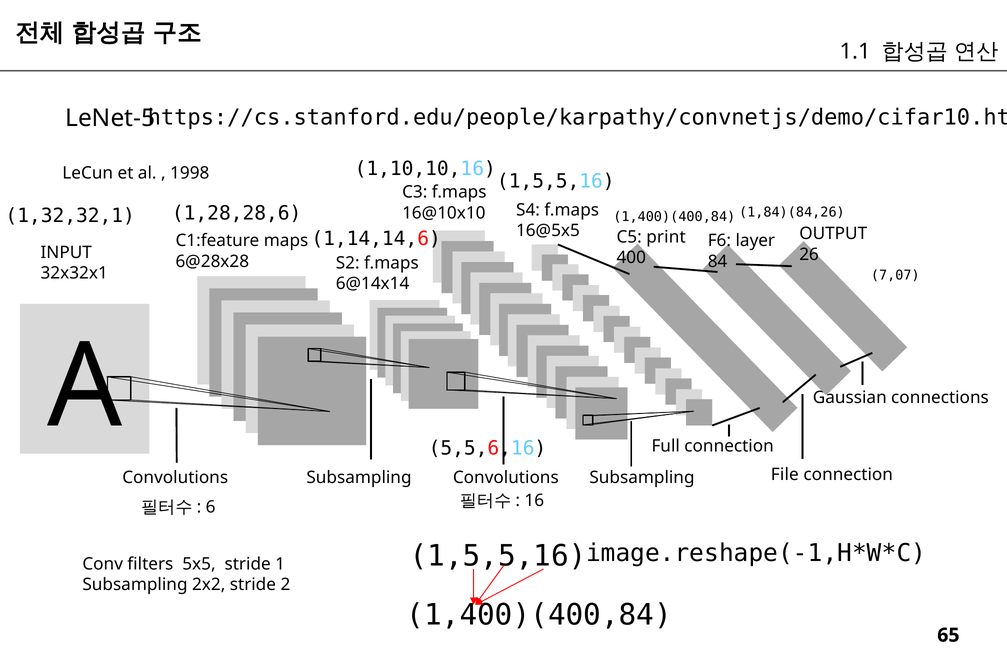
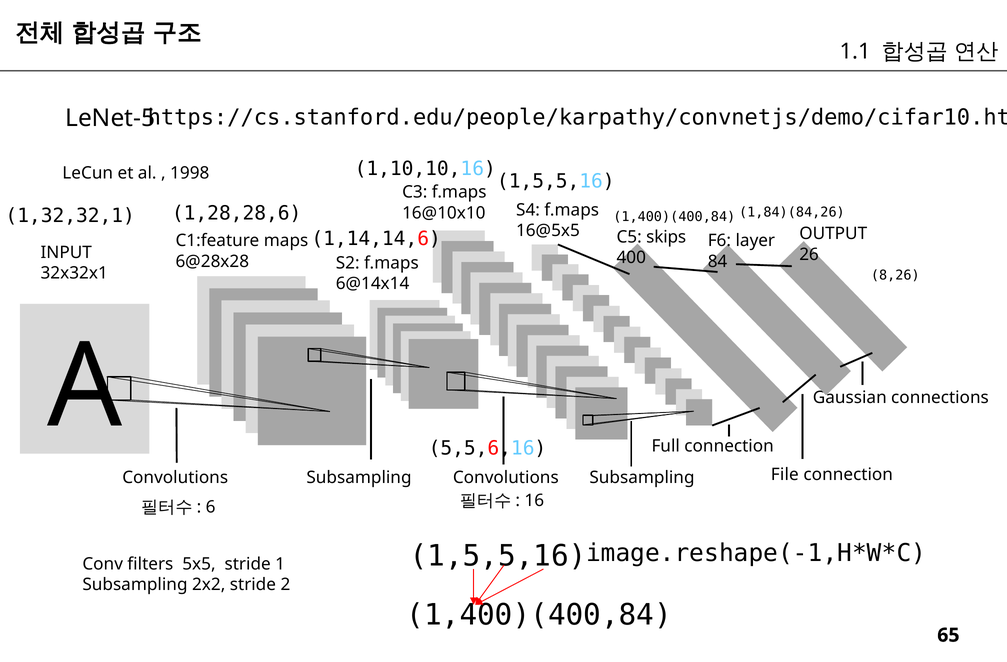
print: print -> skips
7,07: 7,07 -> 8,26
